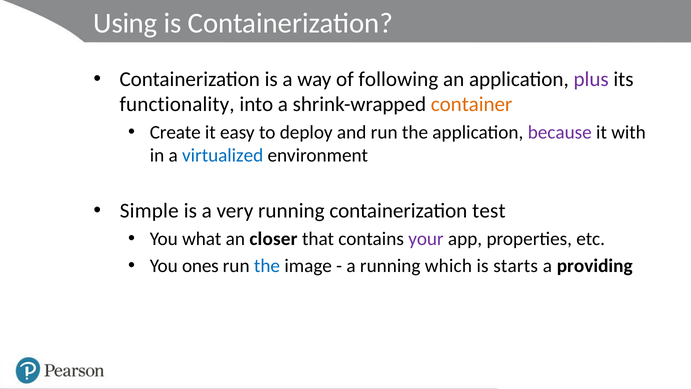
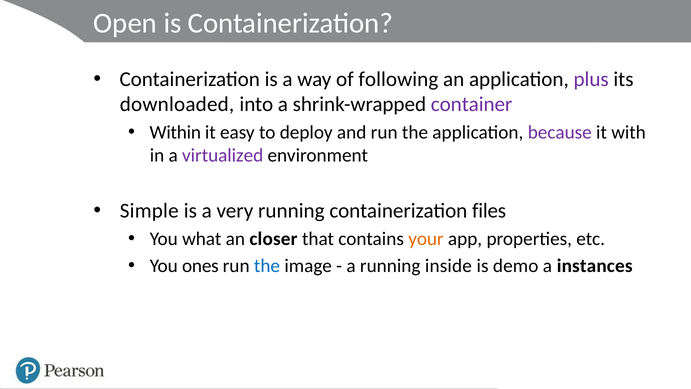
Using: Using -> Open
functionality: functionality -> downloaded
container colour: orange -> purple
Create: Create -> Within
virtualized colour: blue -> purple
test: test -> files
your colour: purple -> orange
which: which -> inside
starts: starts -> demo
providing: providing -> instances
